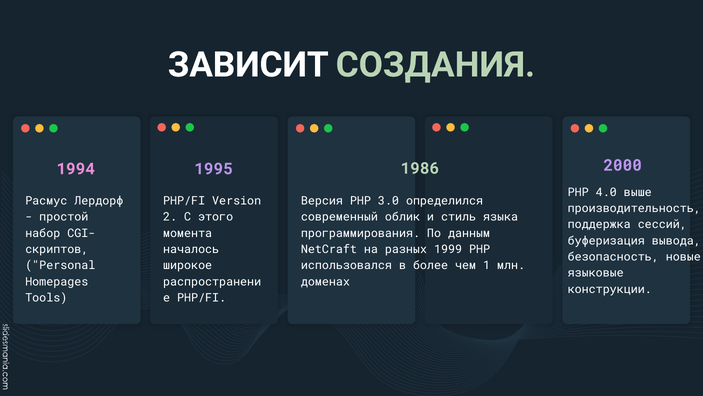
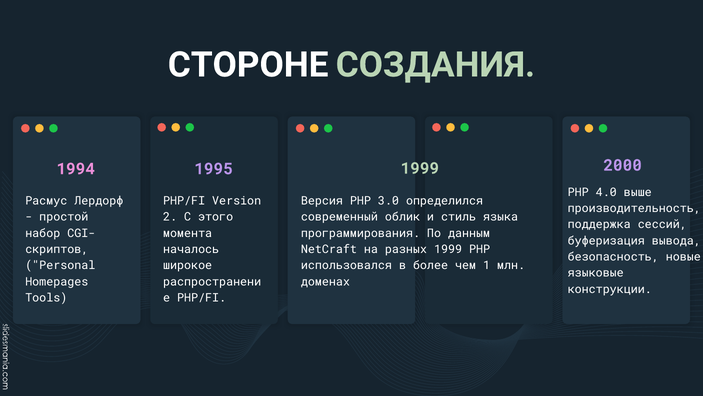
ЗАВИСИТ: ЗАВИСИТ -> СТОРОНЕ
1986 at (420, 168): 1986 -> 1999
